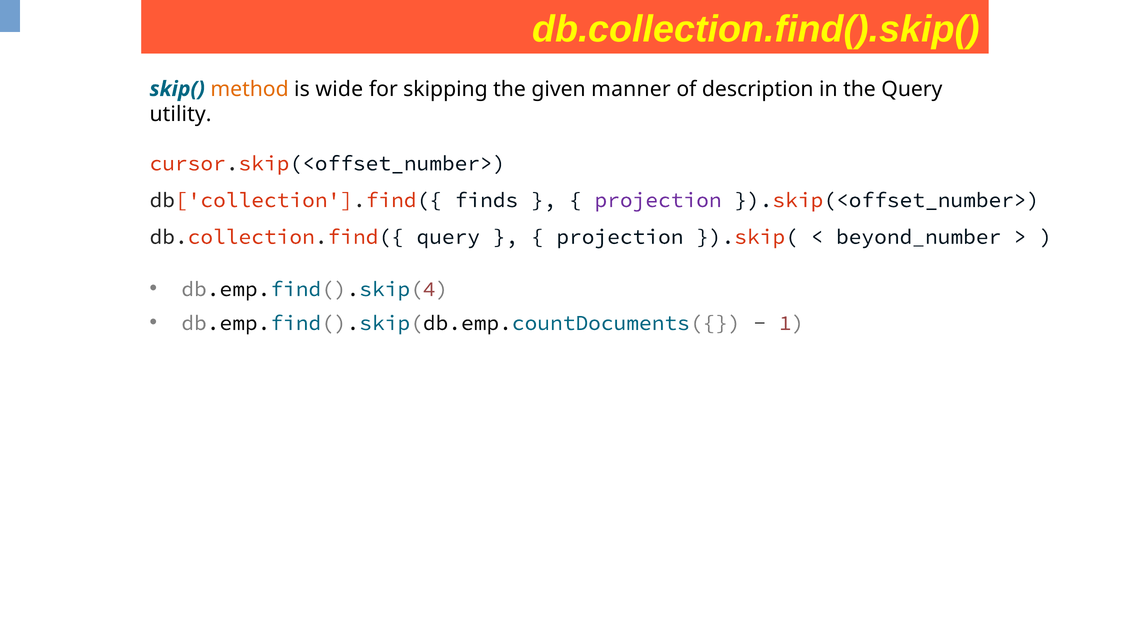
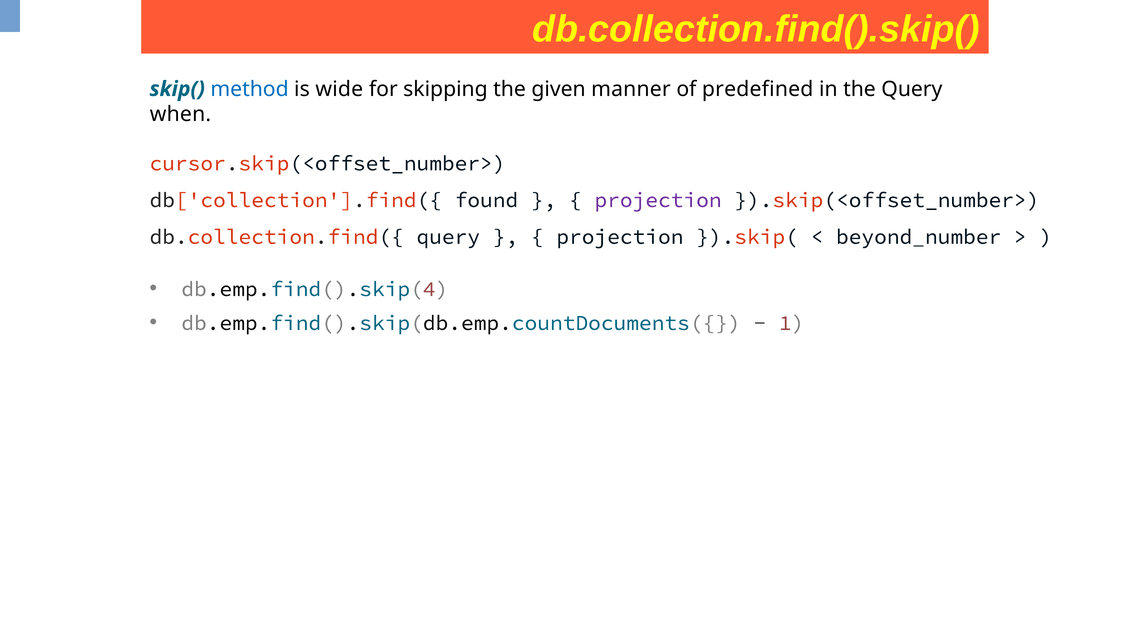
method colour: orange -> blue
description: description -> predefined
utility: utility -> when
finds: finds -> found
